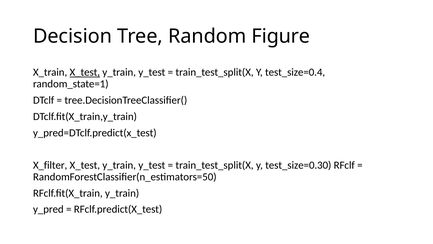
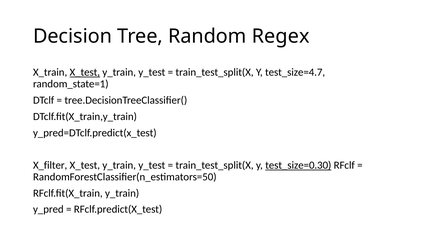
Figure: Figure -> Regex
test_size=0.4: test_size=0.4 -> test_size=4.7
test_size=0.30 underline: none -> present
